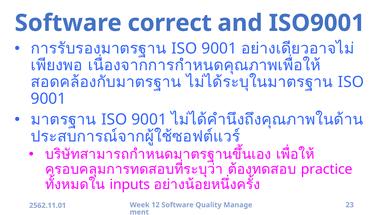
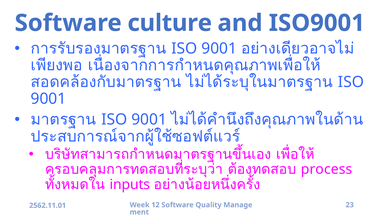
correct: correct -> culture
practice: practice -> process
